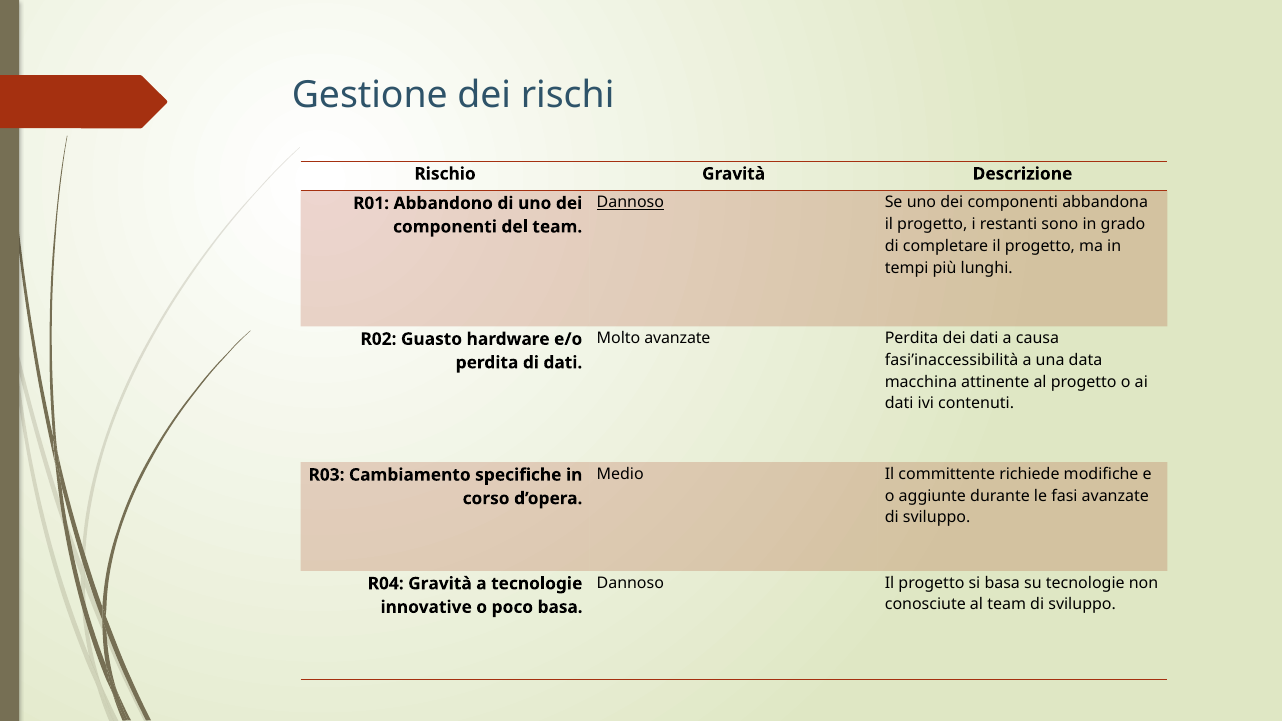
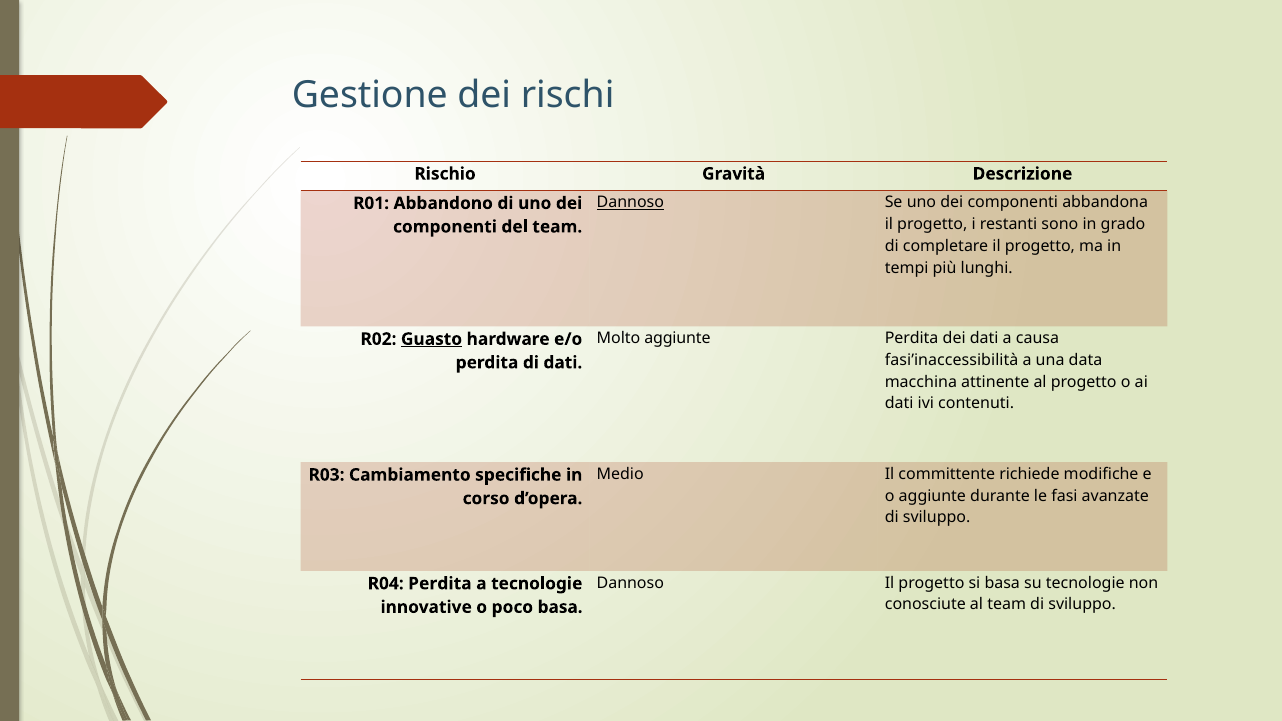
Molto avanzate: avanzate -> aggiunte
Guasto underline: none -> present
R04 Gravità: Gravità -> Perdita
